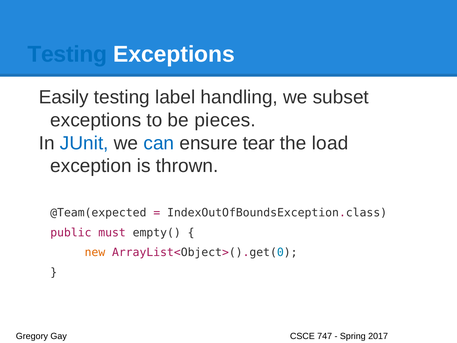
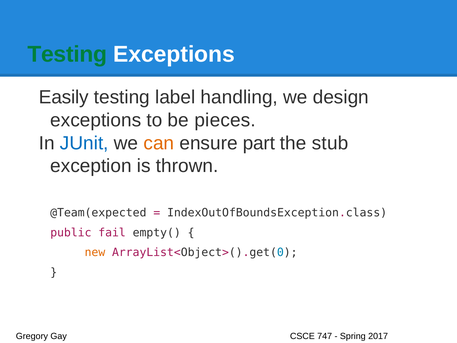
Testing at (67, 54) colour: blue -> green
subset: subset -> design
can colour: blue -> orange
tear: tear -> part
load: load -> stub
must: must -> fail
